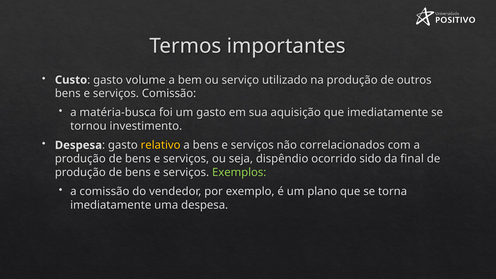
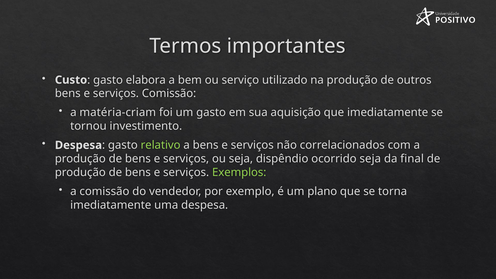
volume: volume -> elabora
matéria-busca: matéria-busca -> matéria-criam
relativo colour: yellow -> light green
ocorrido sido: sido -> seja
